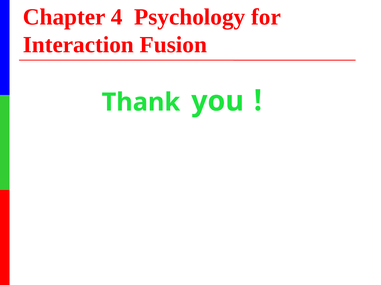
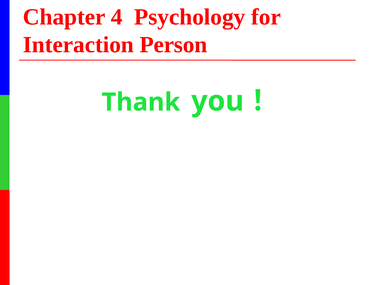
Fusion: Fusion -> Person
